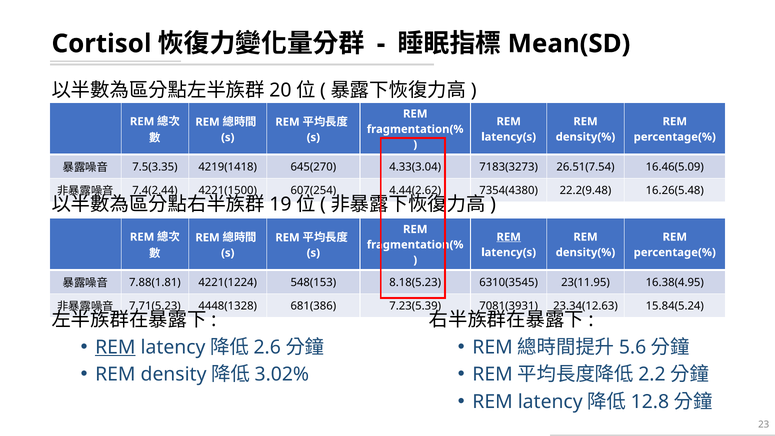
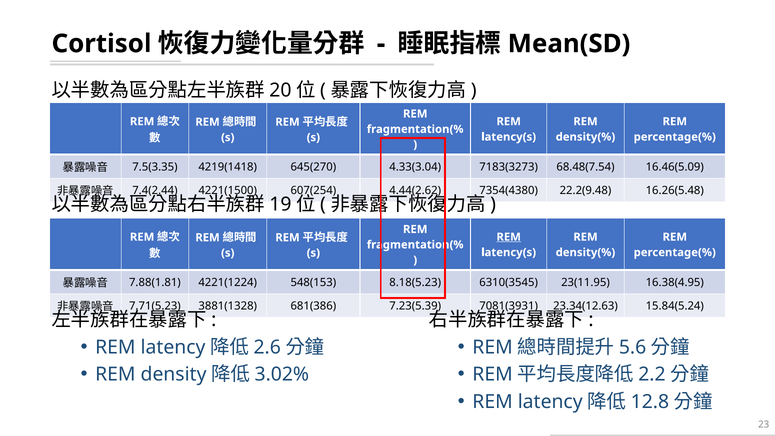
26.51(7.54: 26.51(7.54 -> 68.48(7.54
4448(1328: 4448(1328 -> 3881(1328
REM at (115, 347) underline: present -> none
